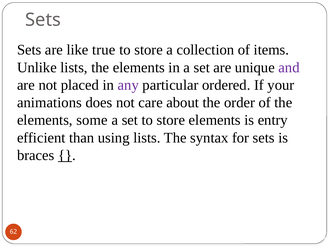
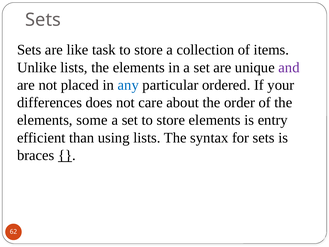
true: true -> task
any colour: purple -> blue
animations: animations -> differences
